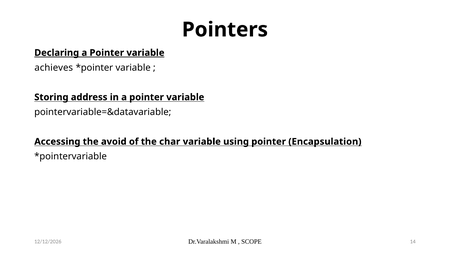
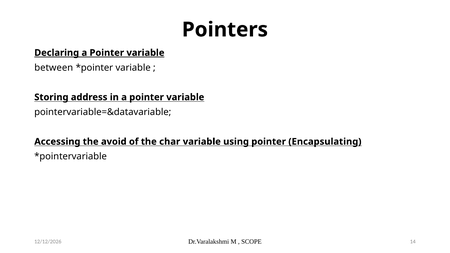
achieves: achieves -> between
Encapsulation: Encapsulation -> Encapsulating
